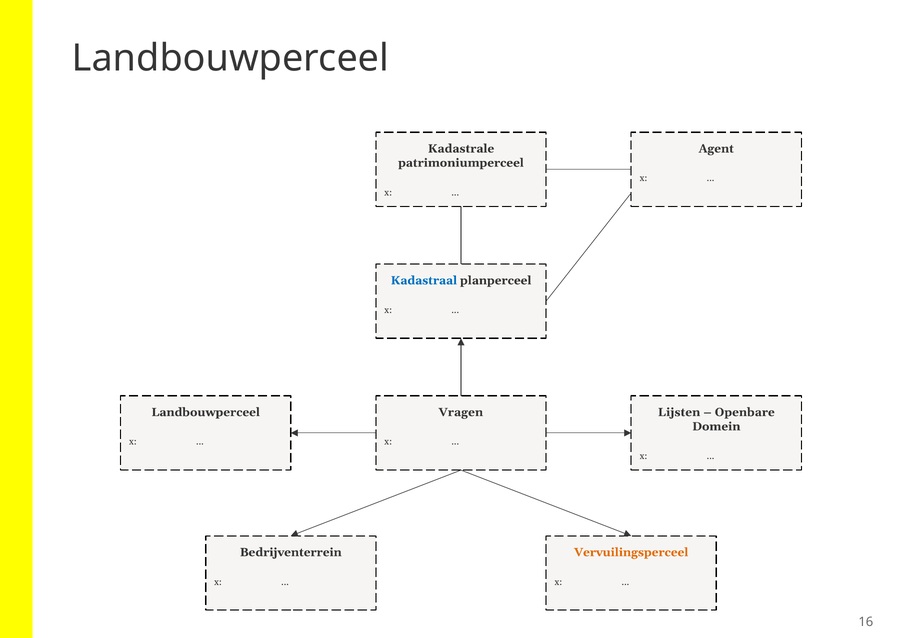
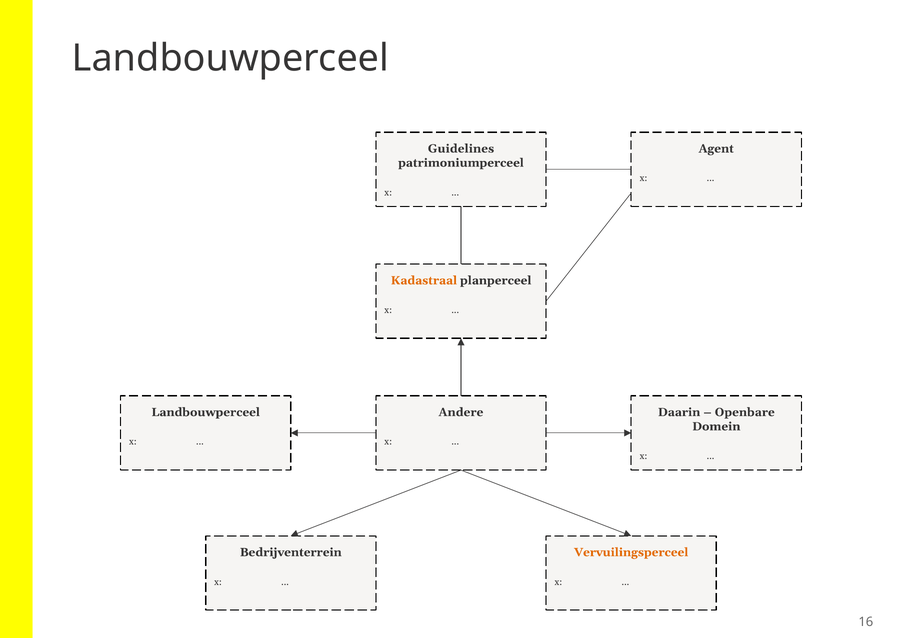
Kadastrale: Kadastrale -> Guidelines
Kadastraal colour: blue -> orange
Vragen: Vragen -> Andere
Lijsten: Lijsten -> Daarin
